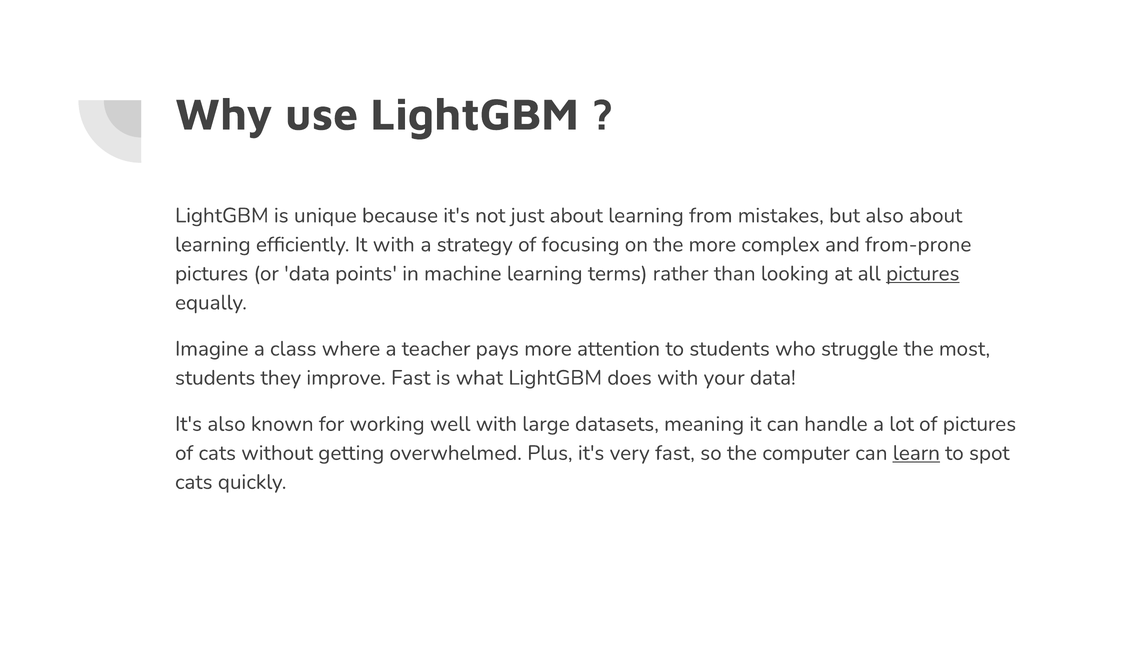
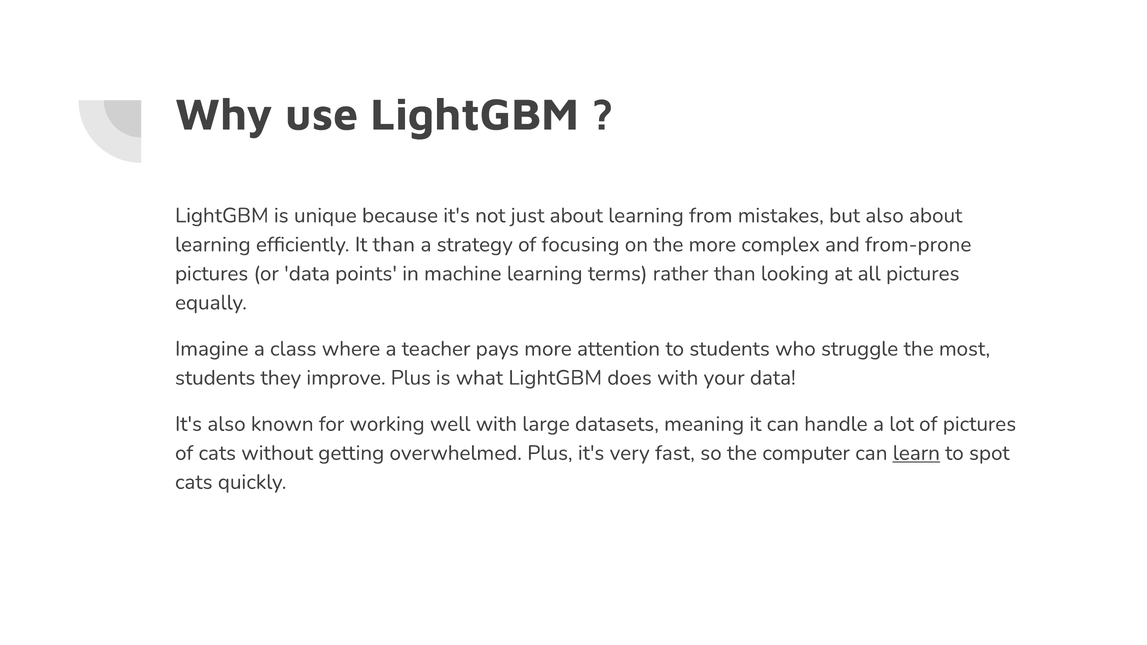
It with: with -> than
pictures at (923, 274) underline: present -> none
improve Fast: Fast -> Plus
